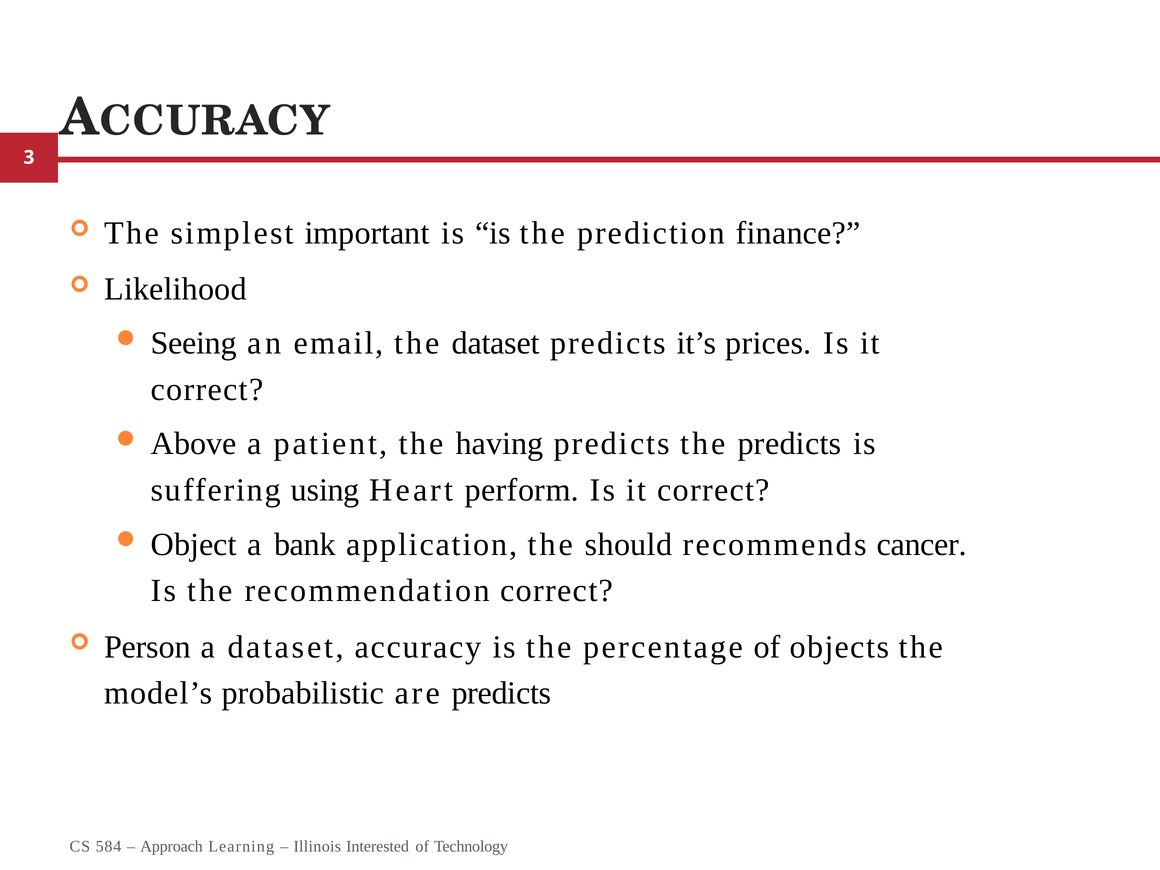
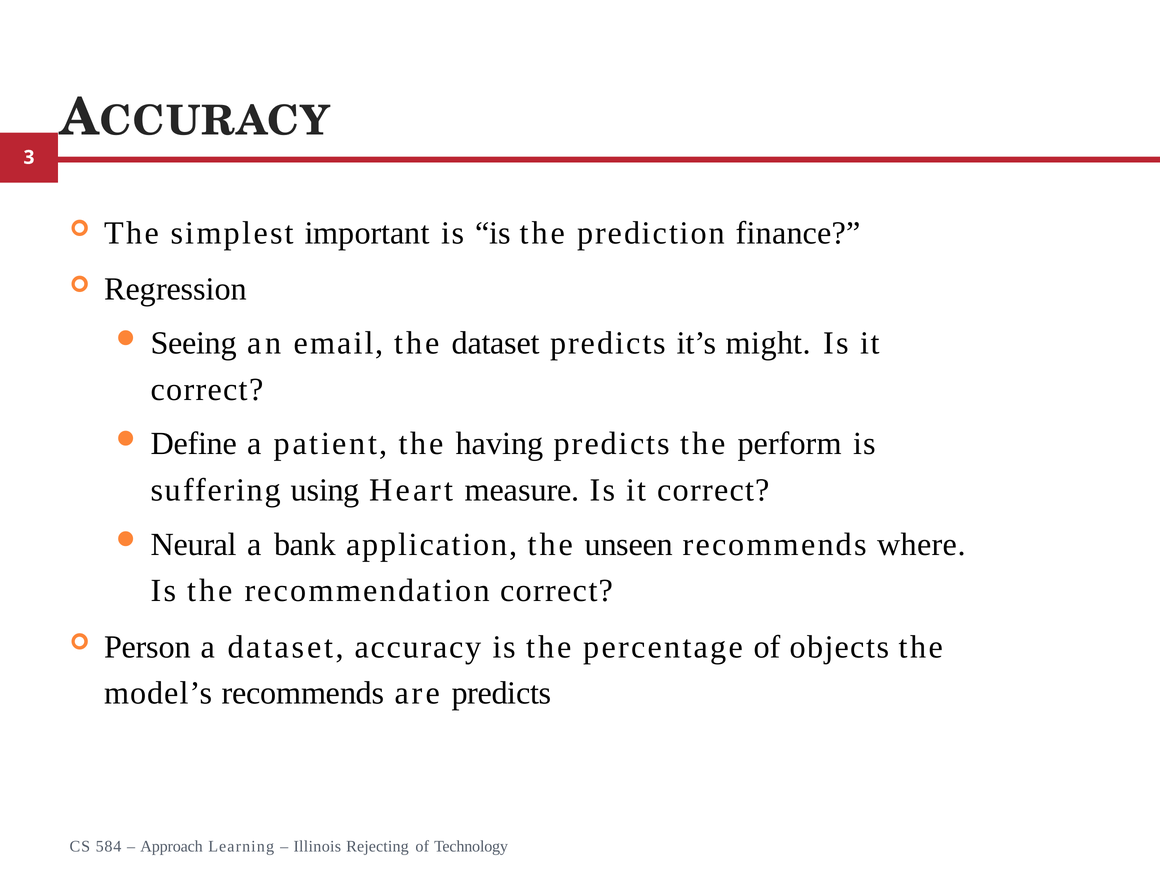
Likelihood: Likelihood -> Regression
prices: prices -> might
Above: Above -> Define
the predicts: predicts -> perform
perform: perform -> measure
Object: Object -> Neural
should: should -> unseen
cancer: cancer -> where
model’s probabilistic: probabilistic -> recommends
Interested: Interested -> Rejecting
